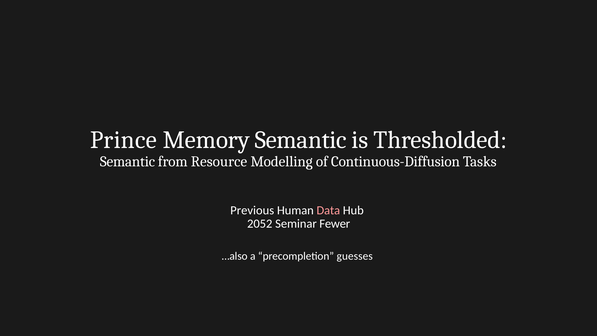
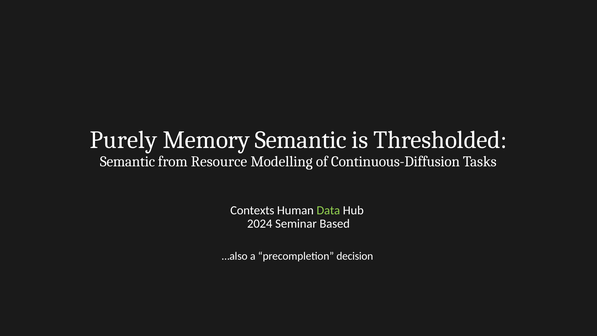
Prince: Prince -> Purely
Previous: Previous -> Contexts
Data colour: pink -> light green
2052: 2052 -> 2024
Fewer: Fewer -> Based
guesses: guesses -> decision
